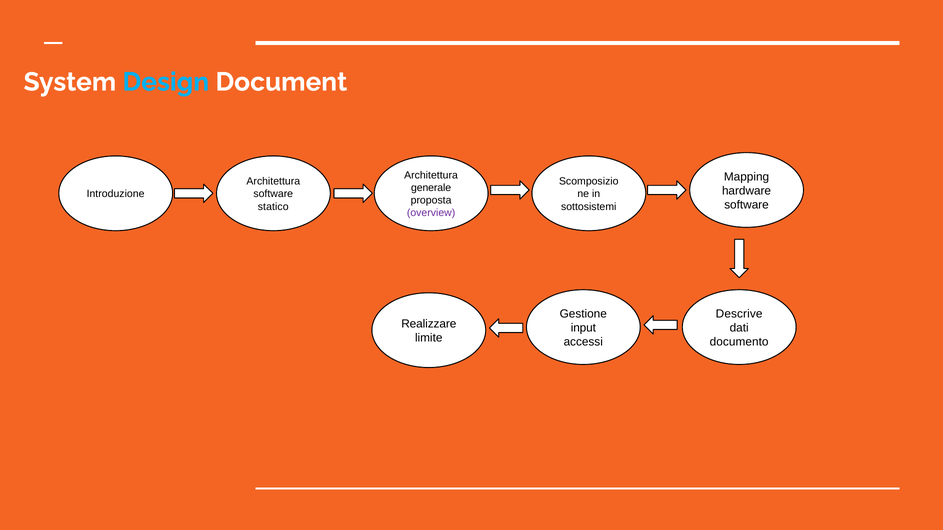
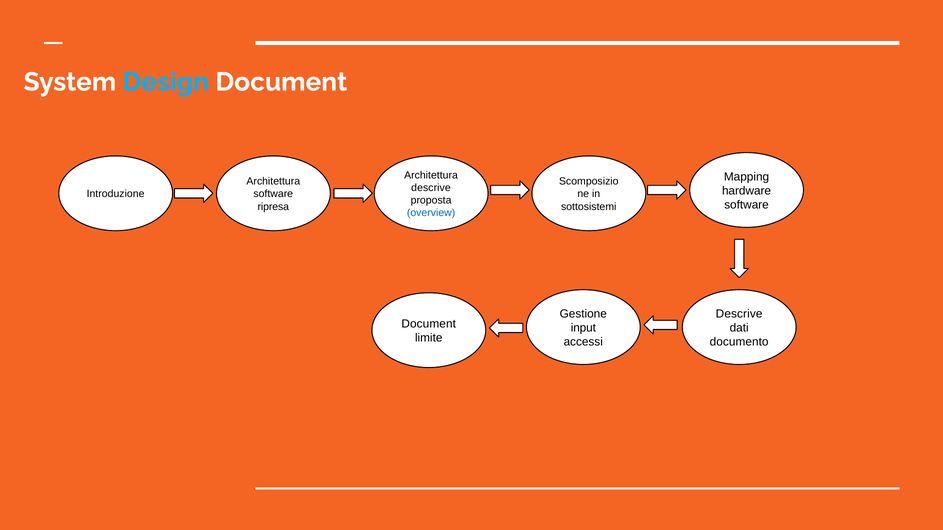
generale at (431, 188): generale -> descrive
statico: statico -> ripresa
overview colour: purple -> blue
Realizzare at (429, 324): Realizzare -> Document
